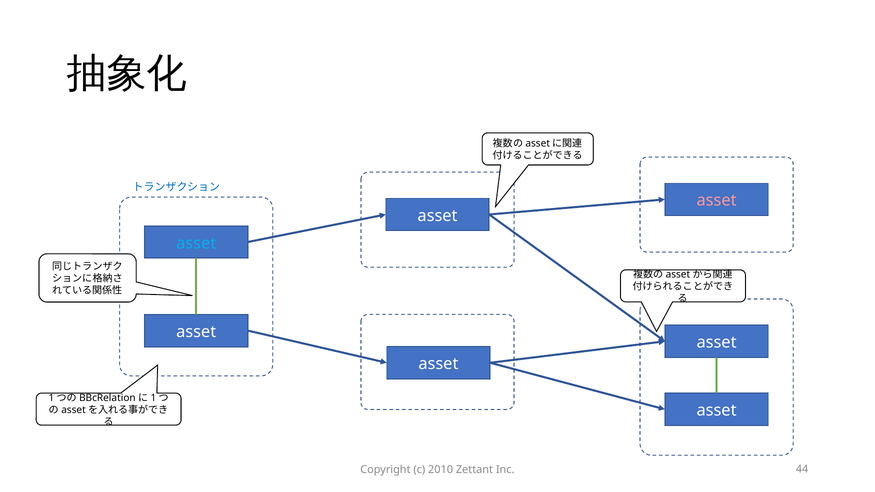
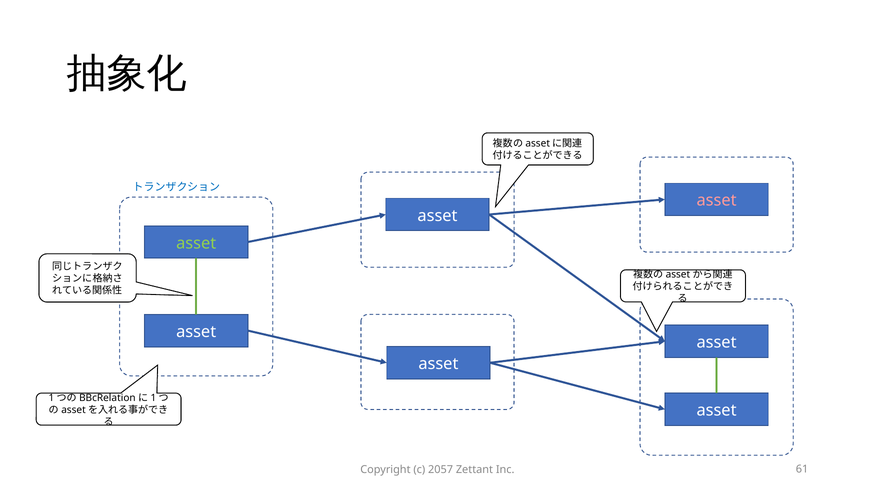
asset at (196, 243) colour: light blue -> light green
2010: 2010 -> 2057
44: 44 -> 61
